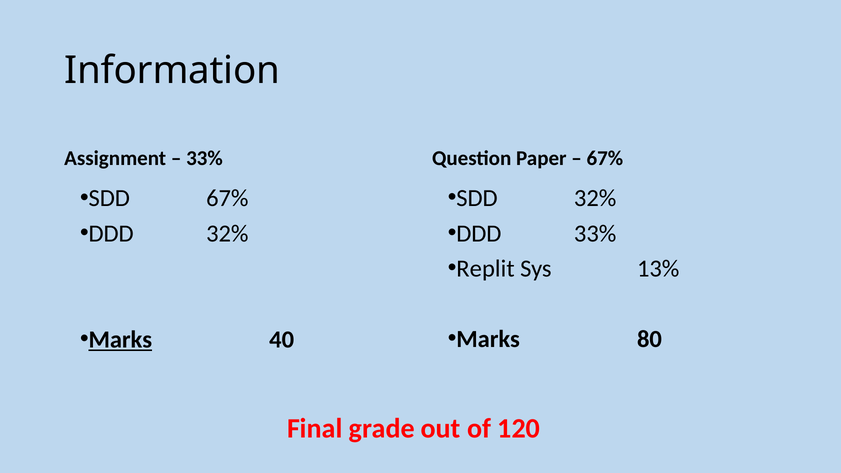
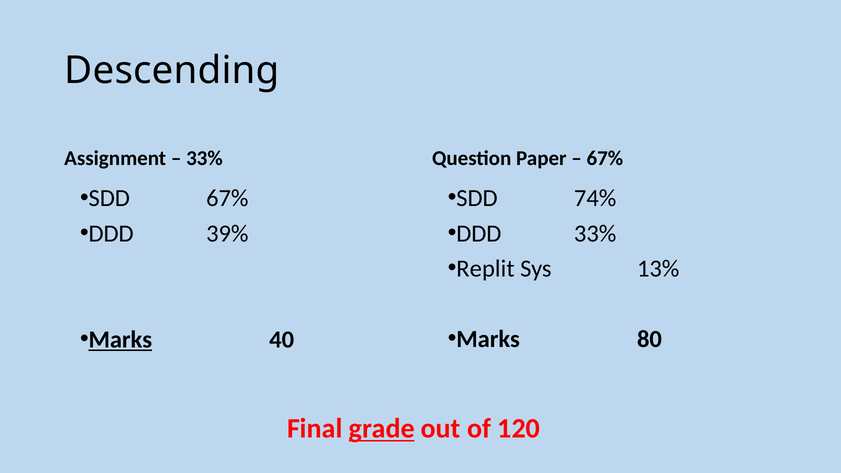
Information: Information -> Descending
SDD 32%: 32% -> 74%
DDD 32%: 32% -> 39%
grade underline: none -> present
